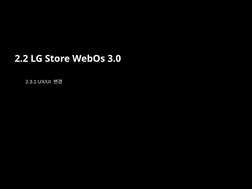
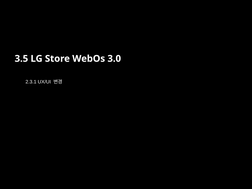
2.2: 2.2 -> 3.5
